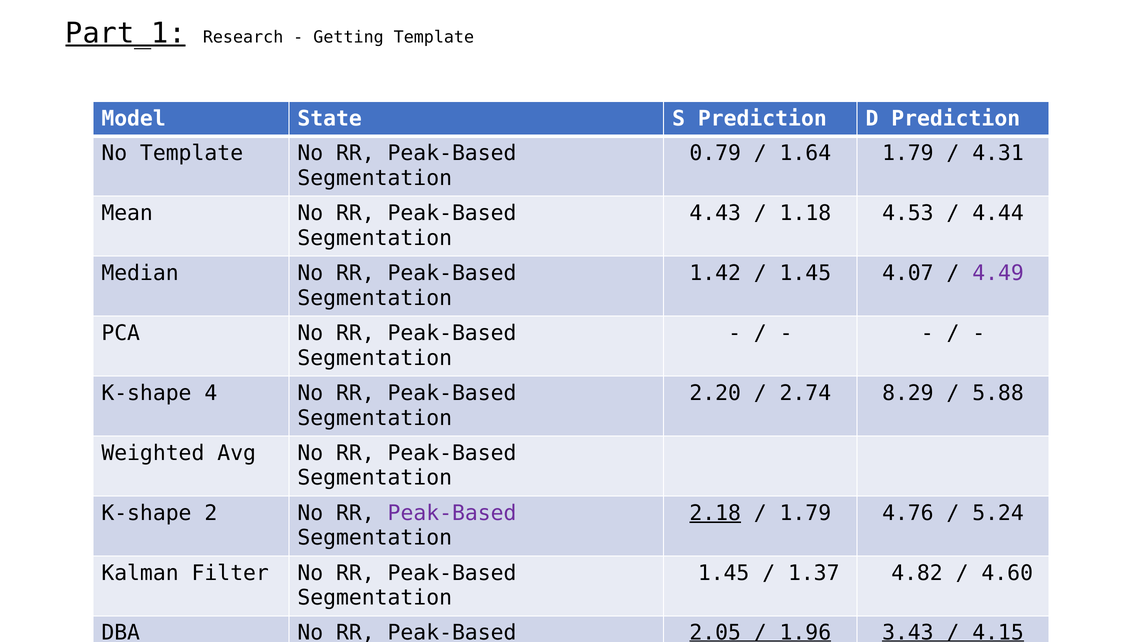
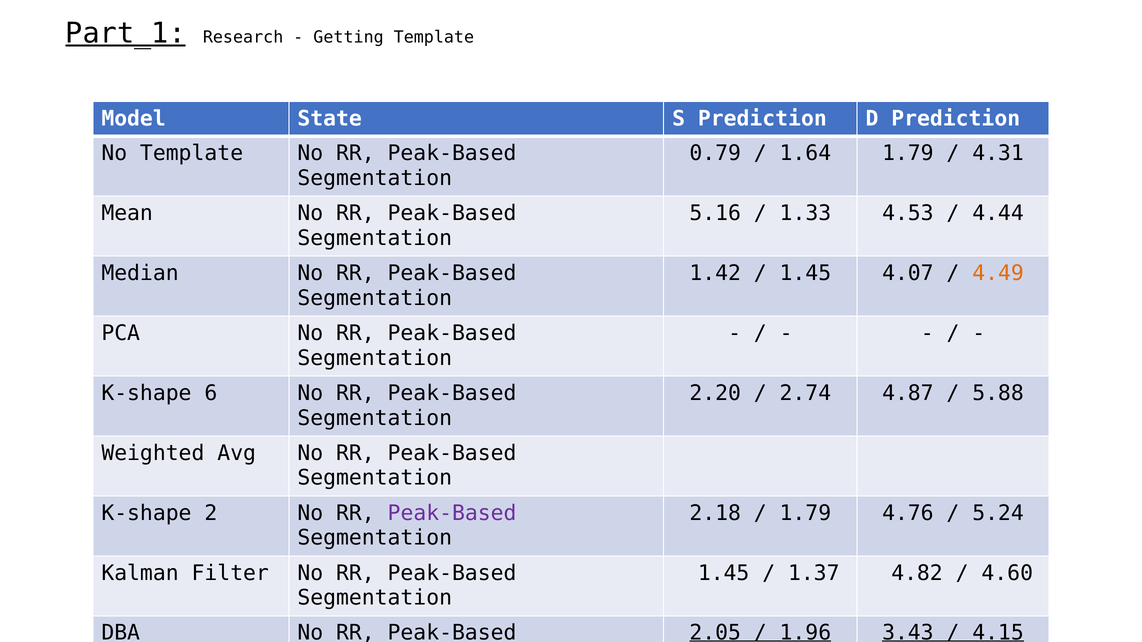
4.43: 4.43 -> 5.16
1.18: 1.18 -> 1.33
4.49 colour: purple -> orange
4: 4 -> 6
8.29: 8.29 -> 4.87
2.18 underline: present -> none
